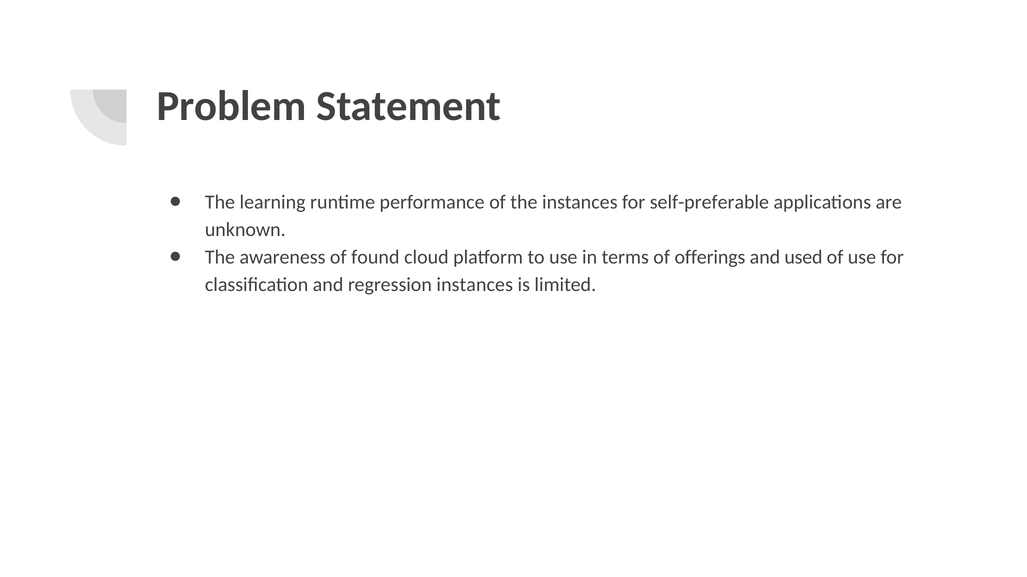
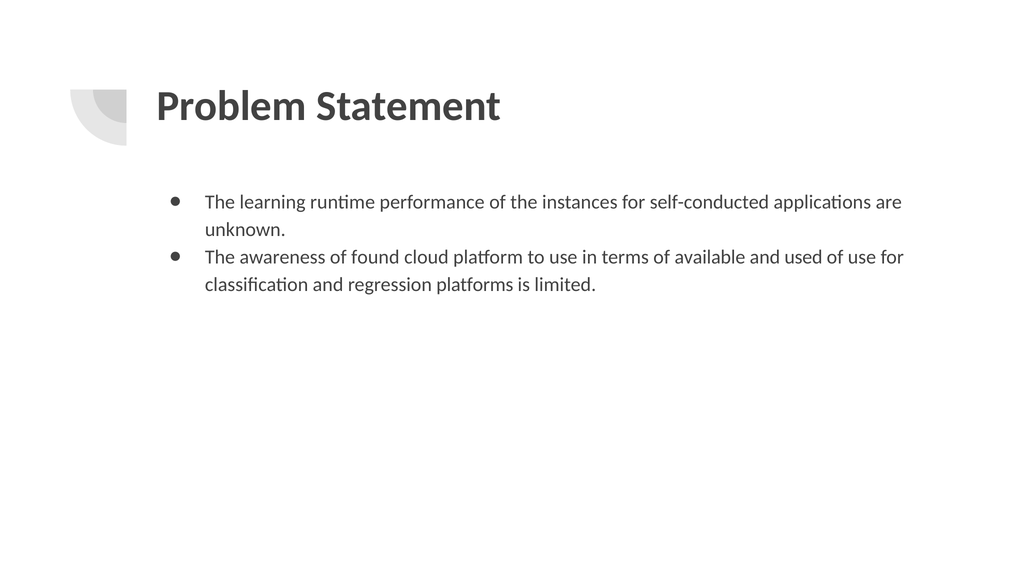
self-preferable: self-preferable -> self-conducted
offerings: offerings -> available
regression instances: instances -> platforms
